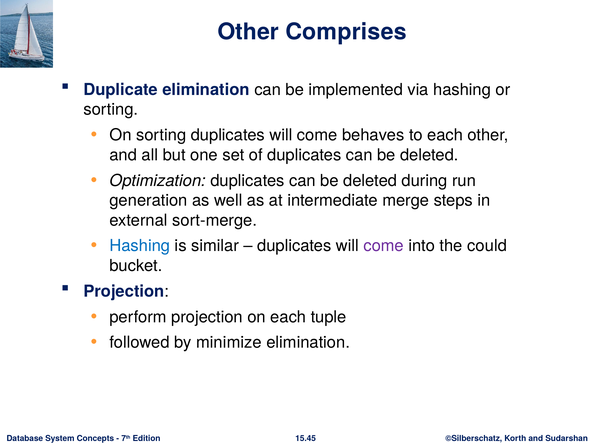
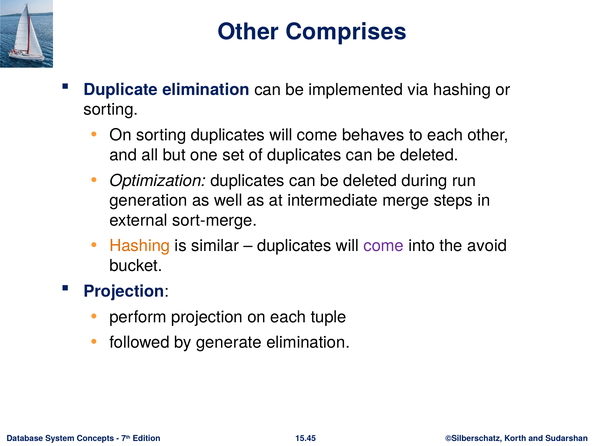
Hashing at (140, 246) colour: blue -> orange
could: could -> avoid
minimize: minimize -> generate
